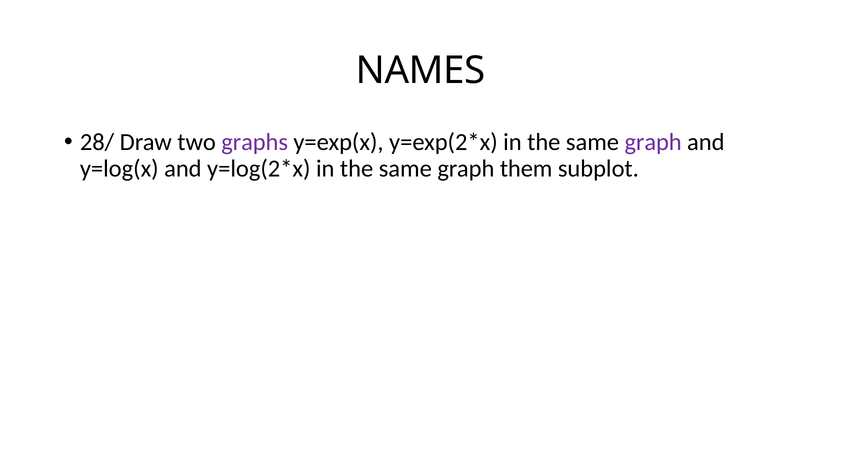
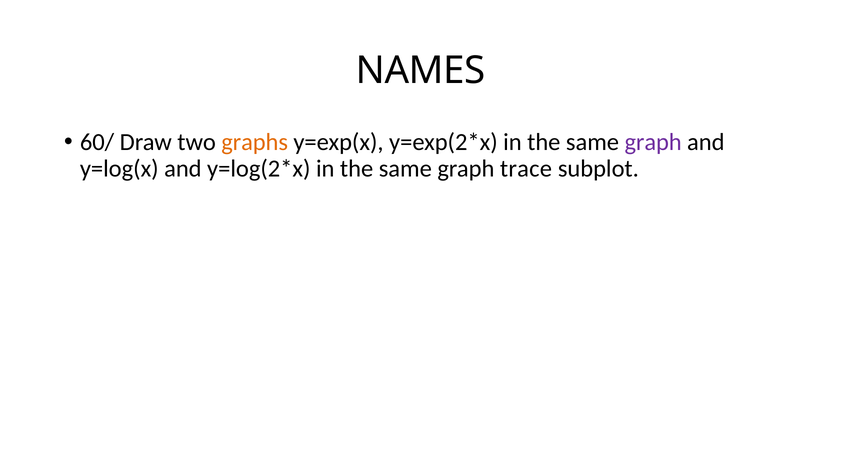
28/: 28/ -> 60/
graphs colour: purple -> orange
them: them -> trace
